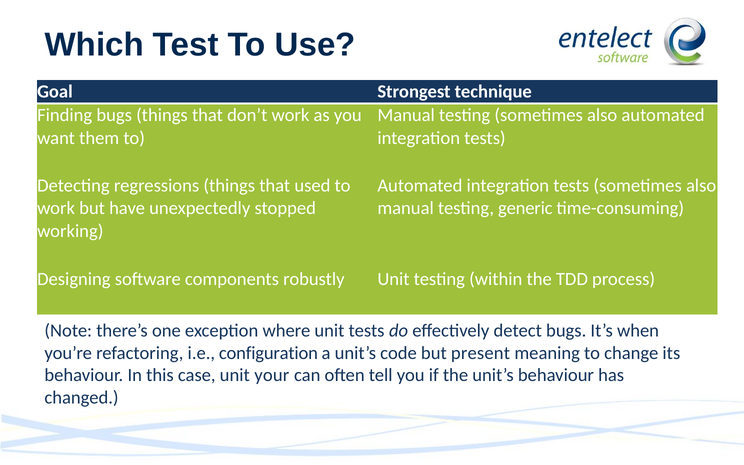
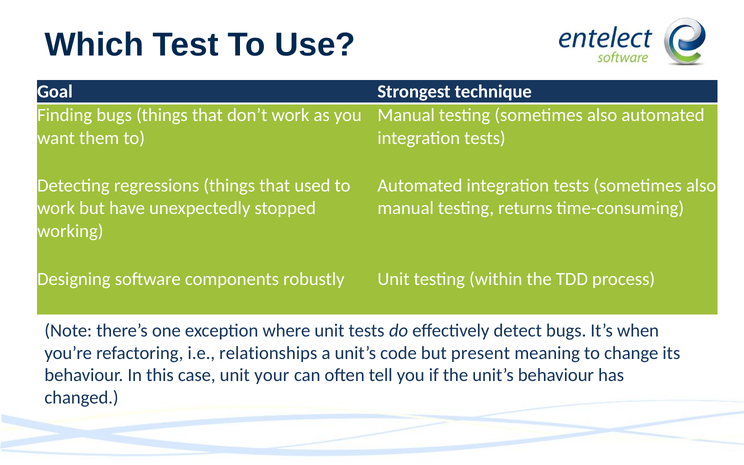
generic: generic -> returns
configuration: configuration -> relationships
